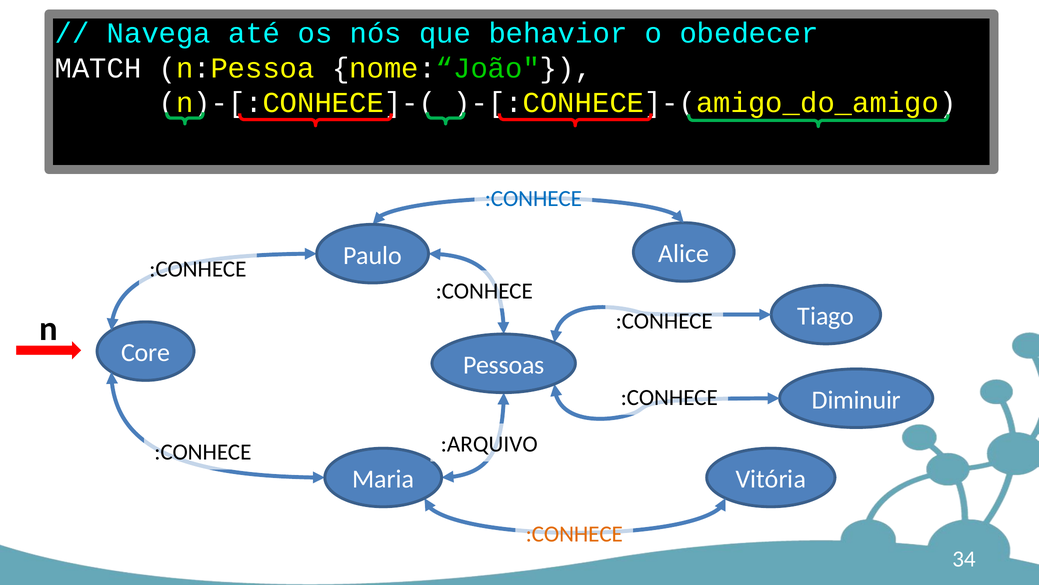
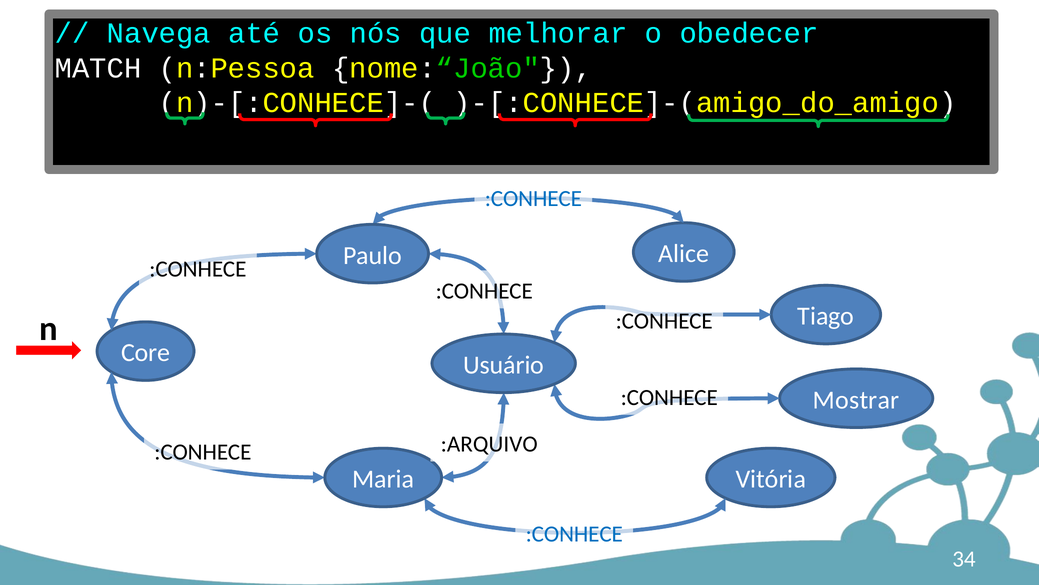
behavior: behavior -> melhorar
Pessoas: Pessoas -> Usuário
Diminuir: Diminuir -> Mostrar
:CONHECE at (574, 534) colour: orange -> blue
